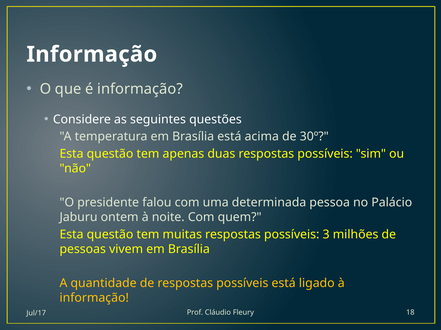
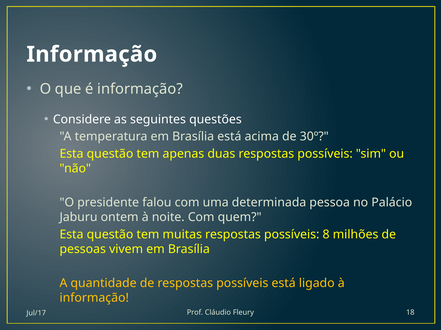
3: 3 -> 8
